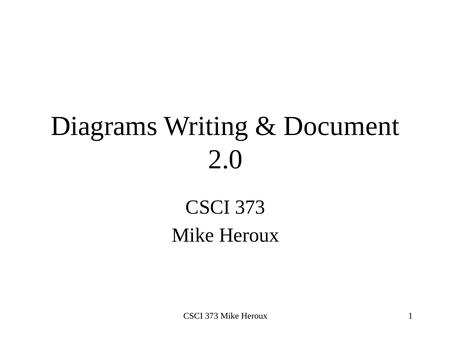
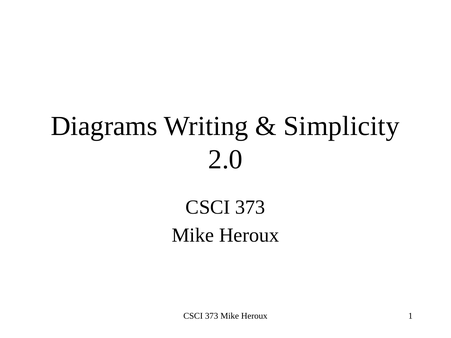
Document: Document -> Simplicity
